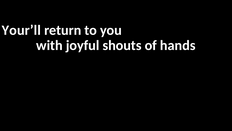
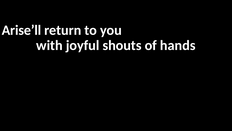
Your’ll: Your’ll -> Arise’ll
